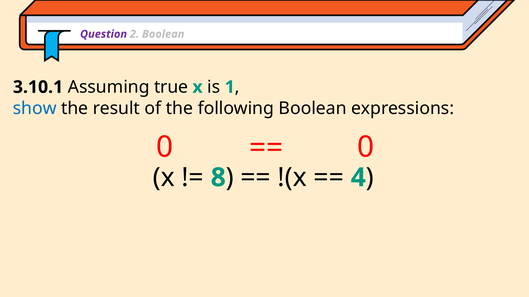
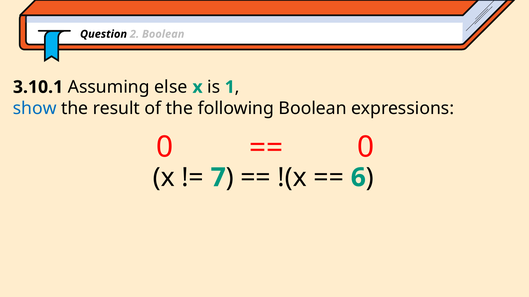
Question colour: purple -> black
true: true -> else
8: 8 -> 7
4: 4 -> 6
